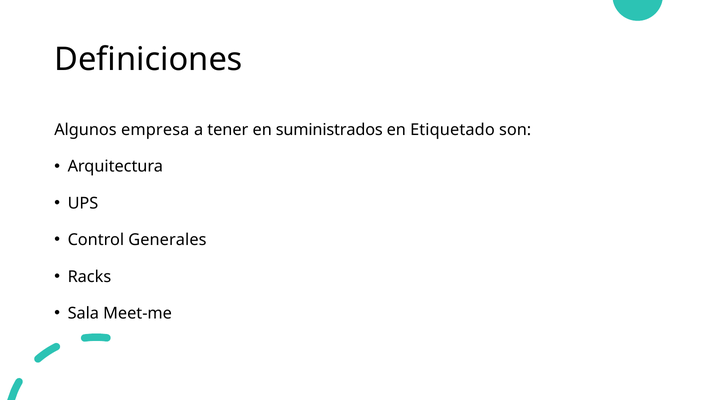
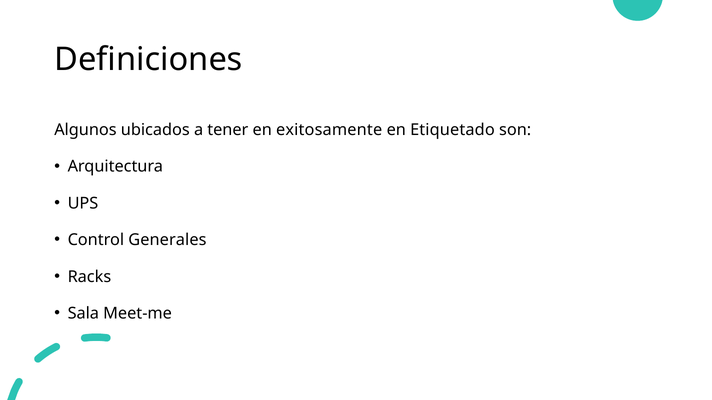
empresa: empresa -> ubicados
suministrados: suministrados -> exitosamente
